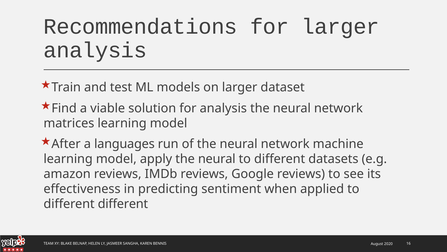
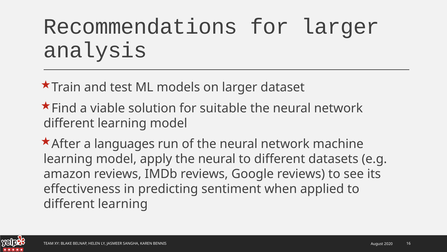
for analysis: analysis -> suitable
matrices at (69, 123): matrices -> different
different at (123, 204): different -> learning
